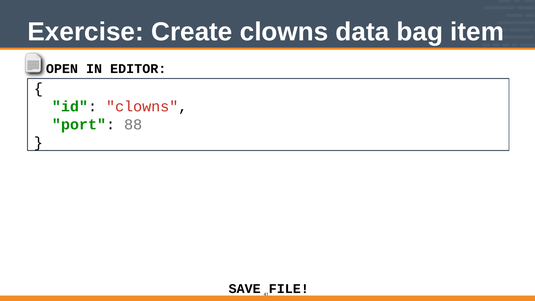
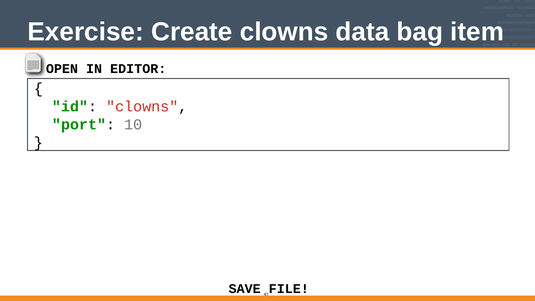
88: 88 -> 10
